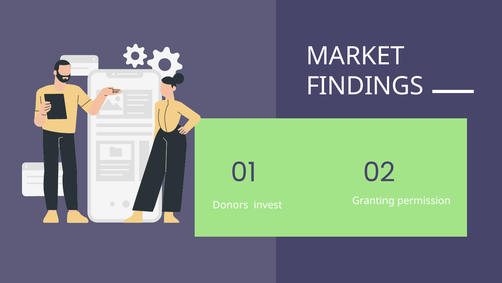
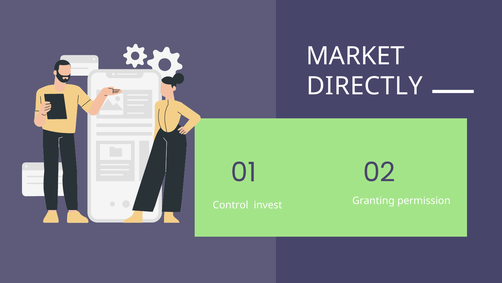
FINDINGS: FINDINGS -> DIRECTLY
Donors: Donors -> Control
